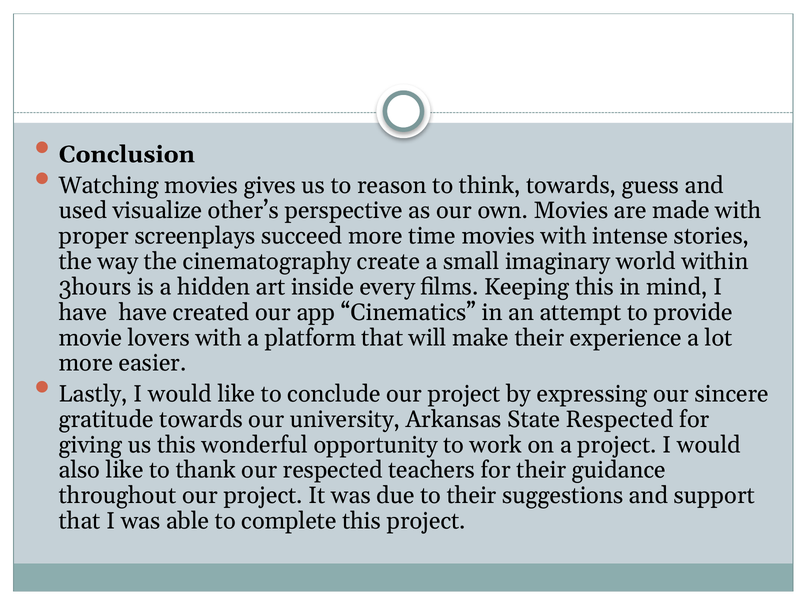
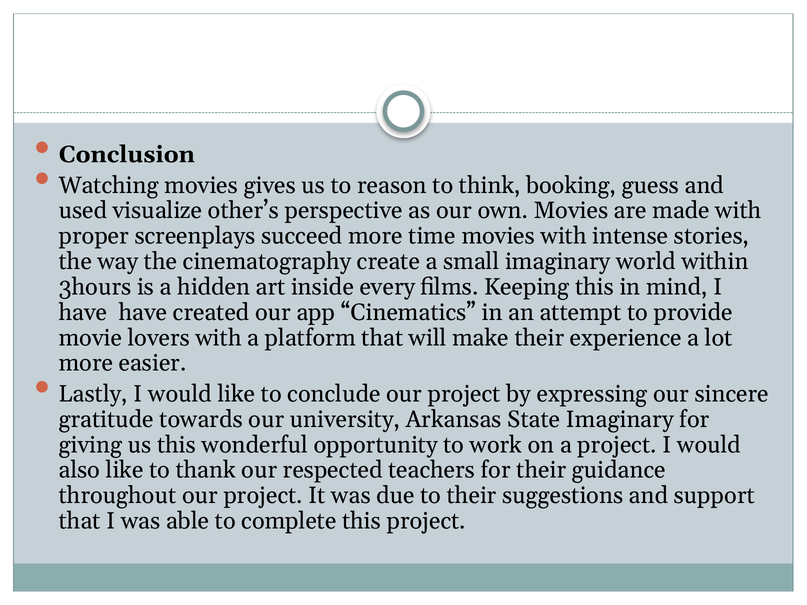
think towards: towards -> booking
State Respected: Respected -> Imaginary
